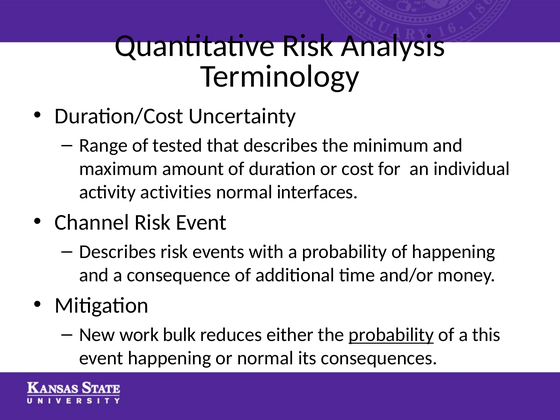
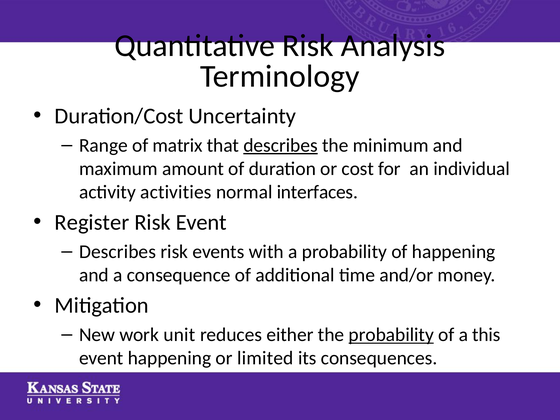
tested: tested -> matrix
describes at (281, 145) underline: none -> present
Channel: Channel -> Register
bulk: bulk -> unit
or normal: normal -> limited
